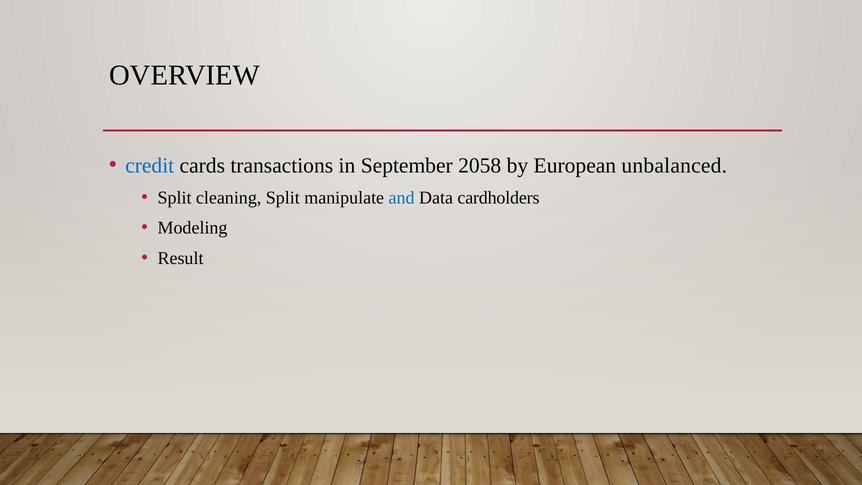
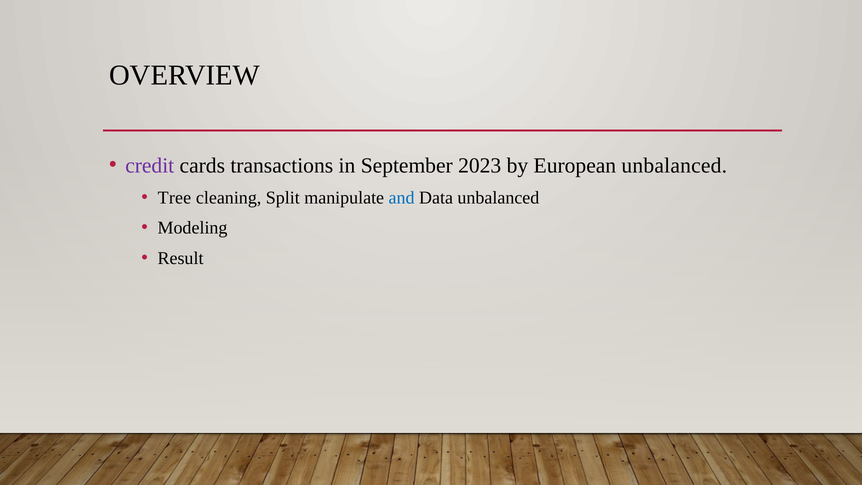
credit colour: blue -> purple
2058: 2058 -> 2023
Split at (175, 198): Split -> Tree
Data cardholders: cardholders -> unbalanced
